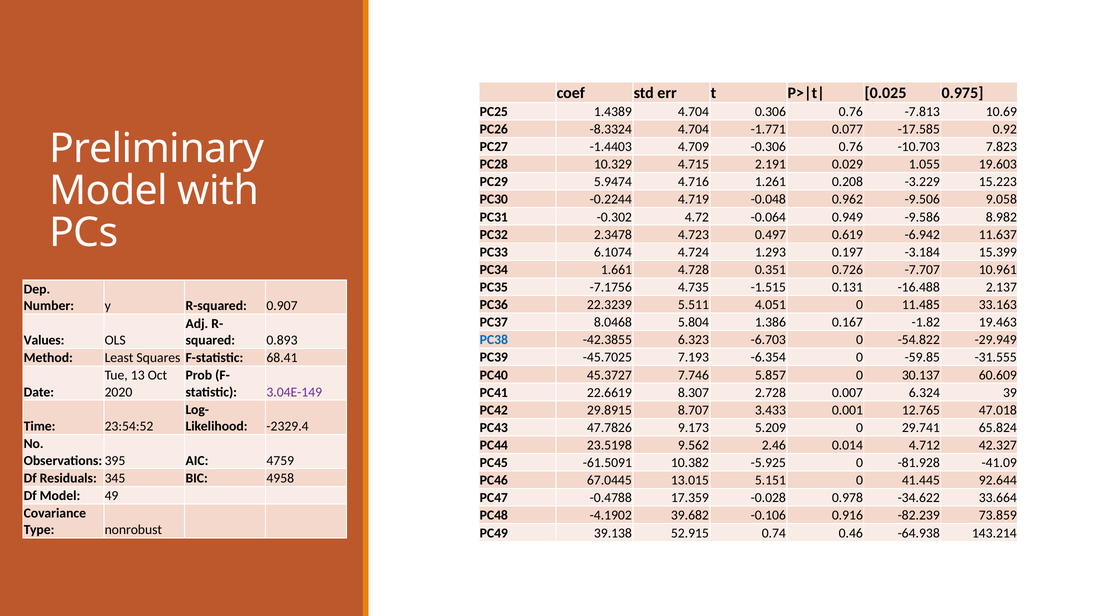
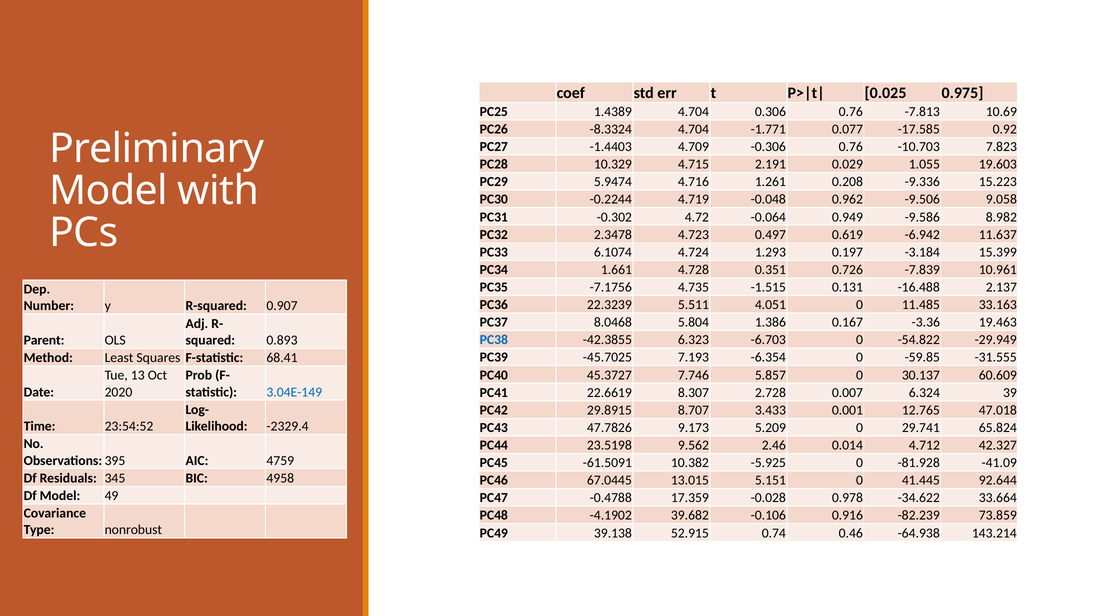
-3.229: -3.229 -> -9.336
-7.707: -7.707 -> -7.839
-1.82: -1.82 -> -3.36
Values: Values -> Parent
3.04E-149 colour: purple -> blue
